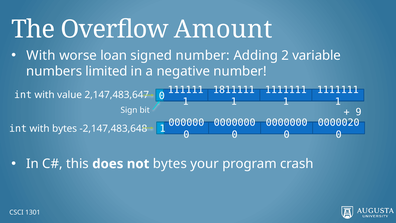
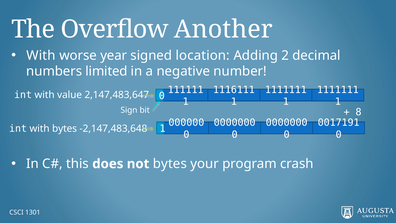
Amount: Amount -> Another
loan: loan -> year
signed number: number -> location
variable: variable -> decimal
1811111: 1811111 -> 1116111
9: 9 -> 8
0000020: 0000020 -> 0017191
